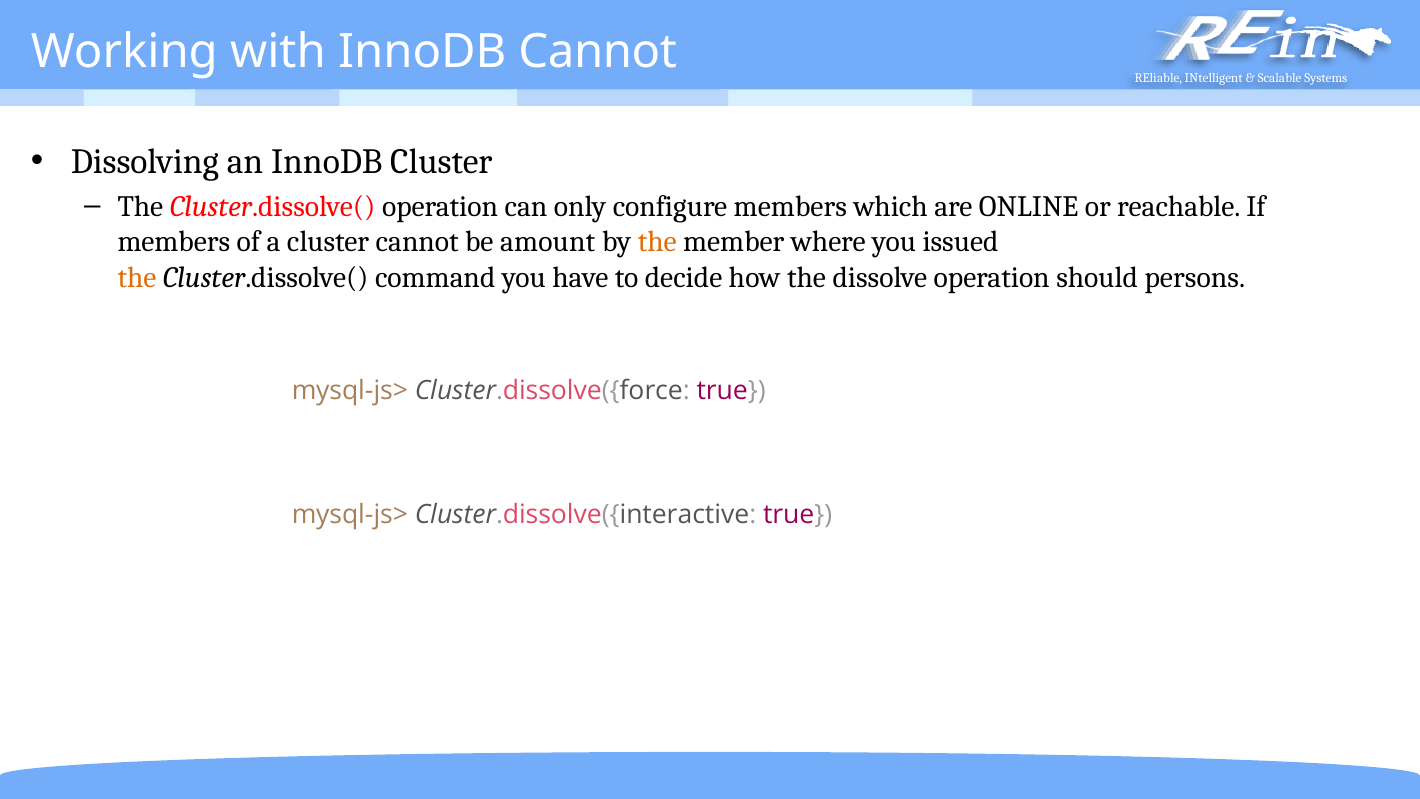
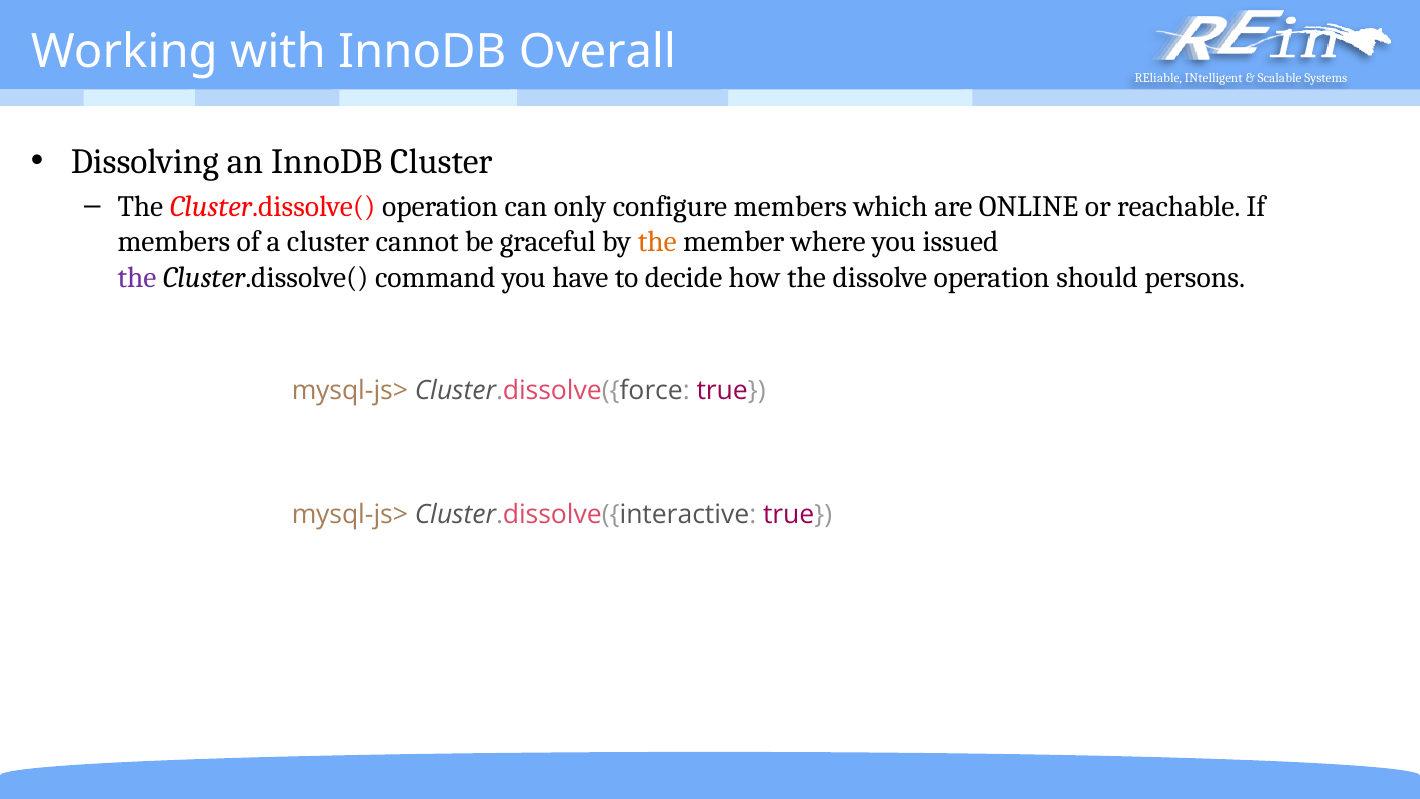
InnoDB Cannot: Cannot -> Overall
amount: amount -> graceful
the at (137, 278) colour: orange -> purple
